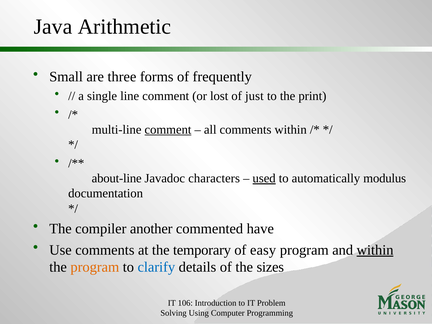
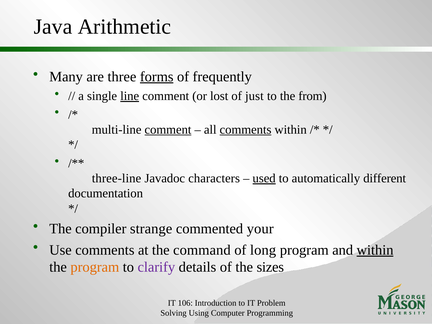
Small: Small -> Many
forms underline: none -> present
line underline: none -> present
print: print -> from
comments at (246, 130) underline: none -> present
about-line: about-line -> three-line
modulus: modulus -> different
another: another -> strange
have: have -> your
temporary: temporary -> command
easy: easy -> long
clarify colour: blue -> purple
